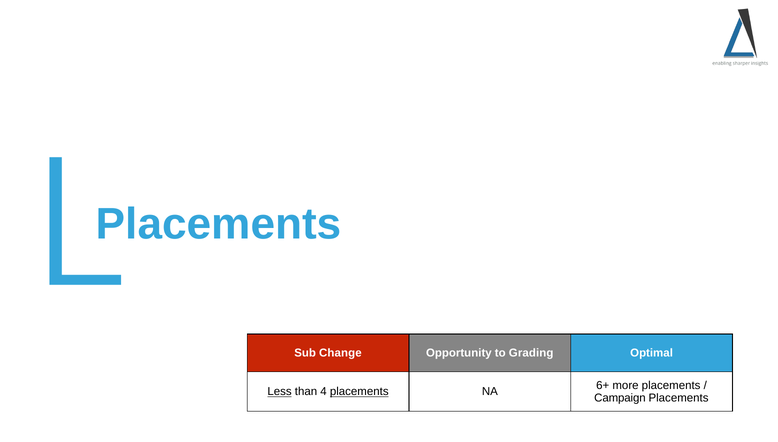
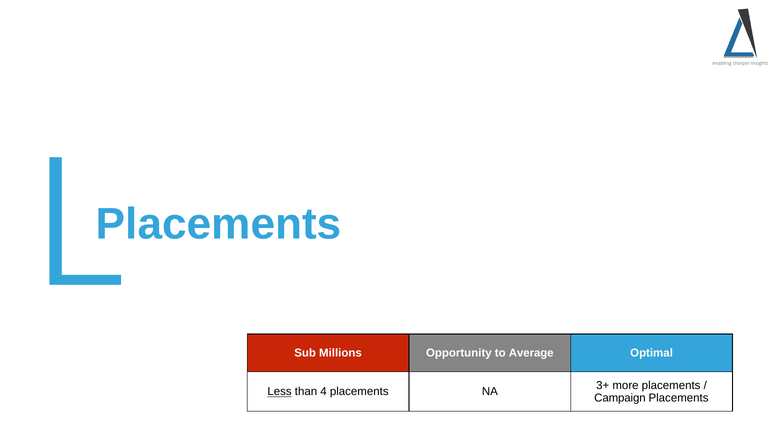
Change: Change -> Millions
Grading: Grading -> Average
6+: 6+ -> 3+
placements at (359, 392) underline: present -> none
